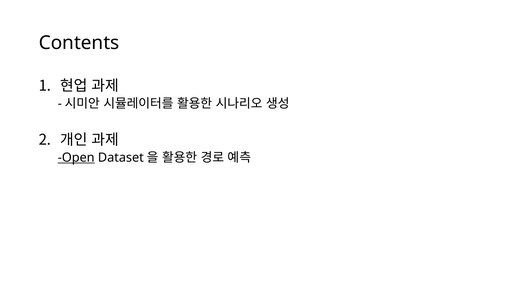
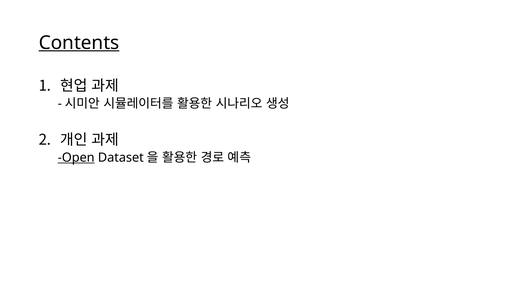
Contents underline: none -> present
